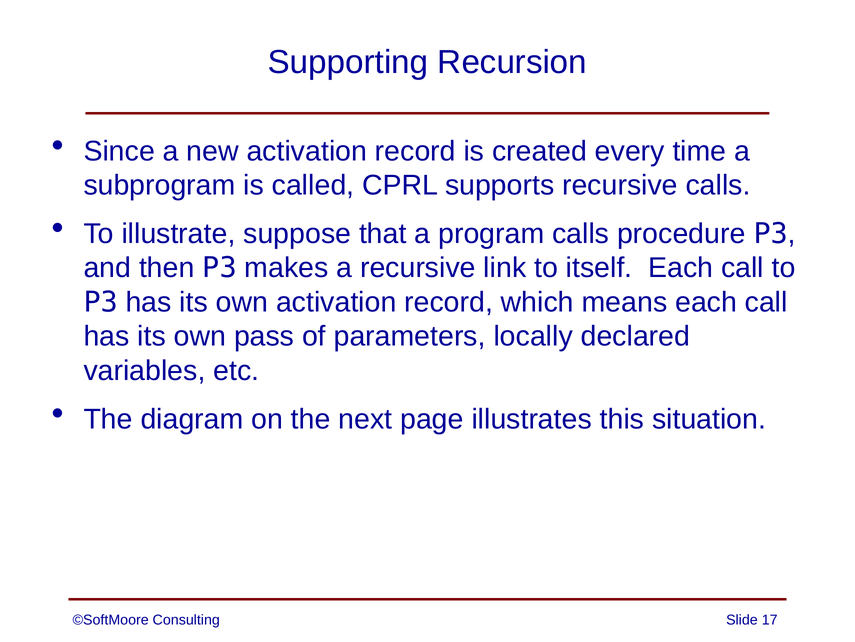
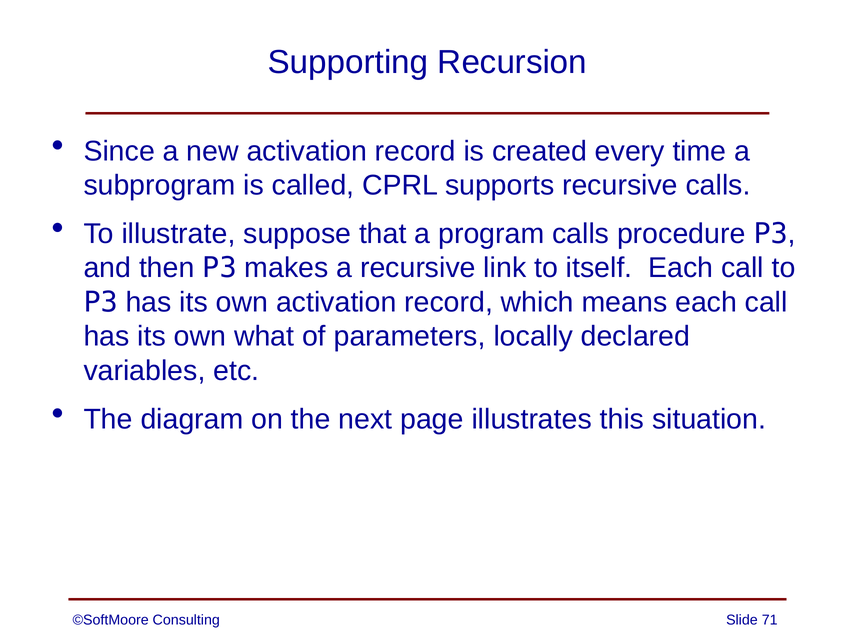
pass: pass -> what
17: 17 -> 71
